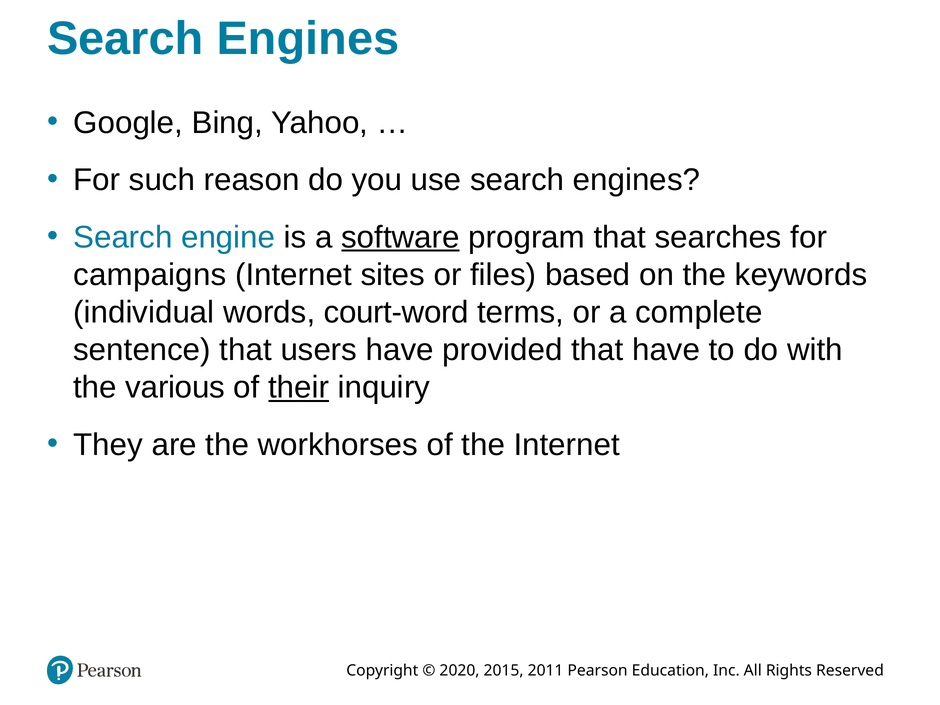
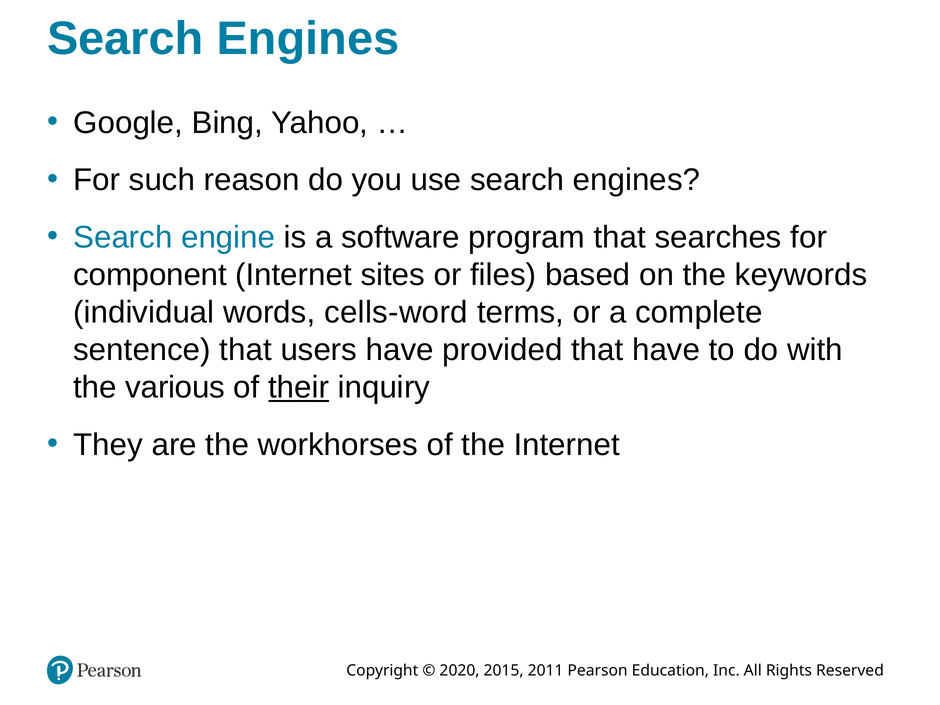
software underline: present -> none
campaigns: campaigns -> component
court-word: court-word -> cells-word
